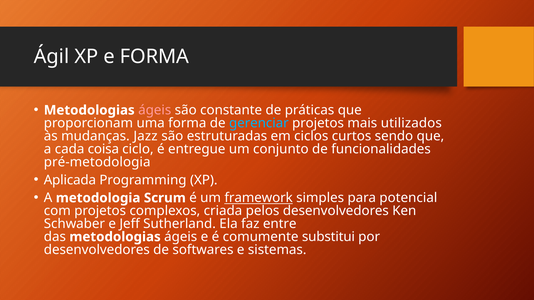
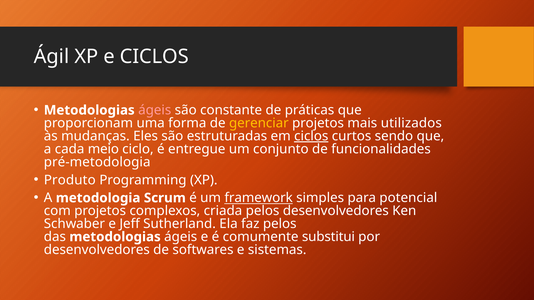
e FORMA: FORMA -> CICLOS
gerenciar colour: light blue -> yellow
Jazz: Jazz -> Eles
ciclos at (311, 136) underline: none -> present
coisa: coisa -> meio
Aplicada: Aplicada -> Produto
faz entre: entre -> pelos
